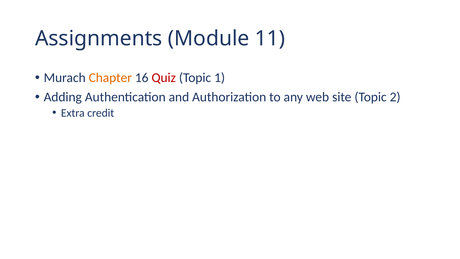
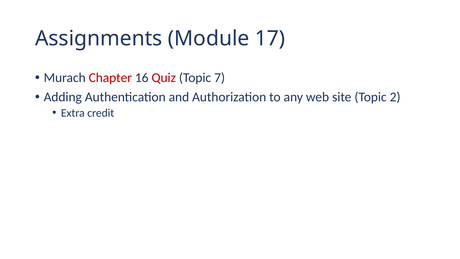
11: 11 -> 17
Chapter colour: orange -> red
1: 1 -> 7
